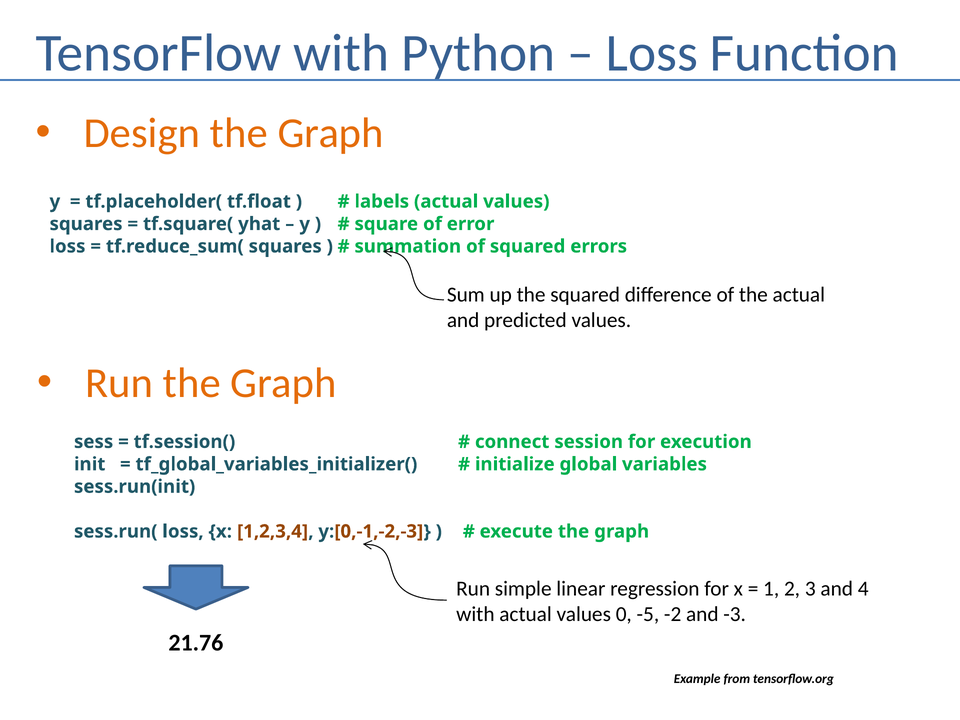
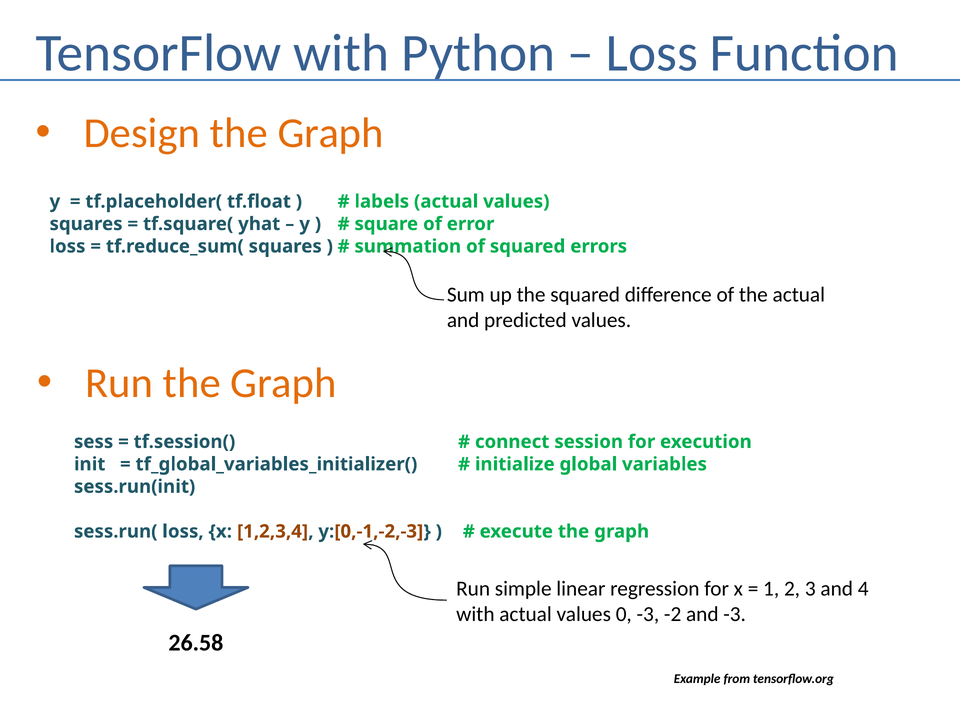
0 -5: -5 -> -3
21.76: 21.76 -> 26.58
